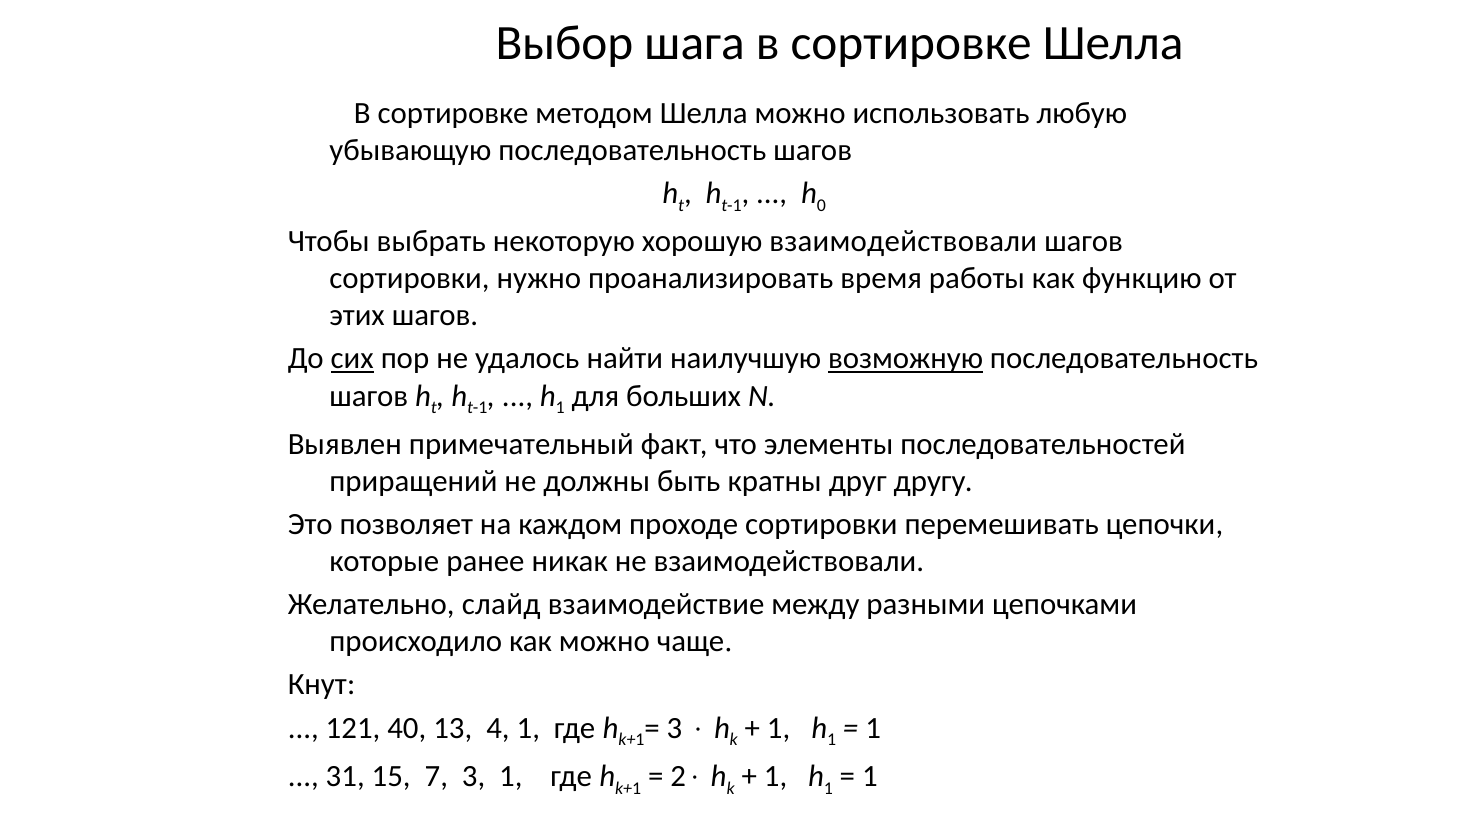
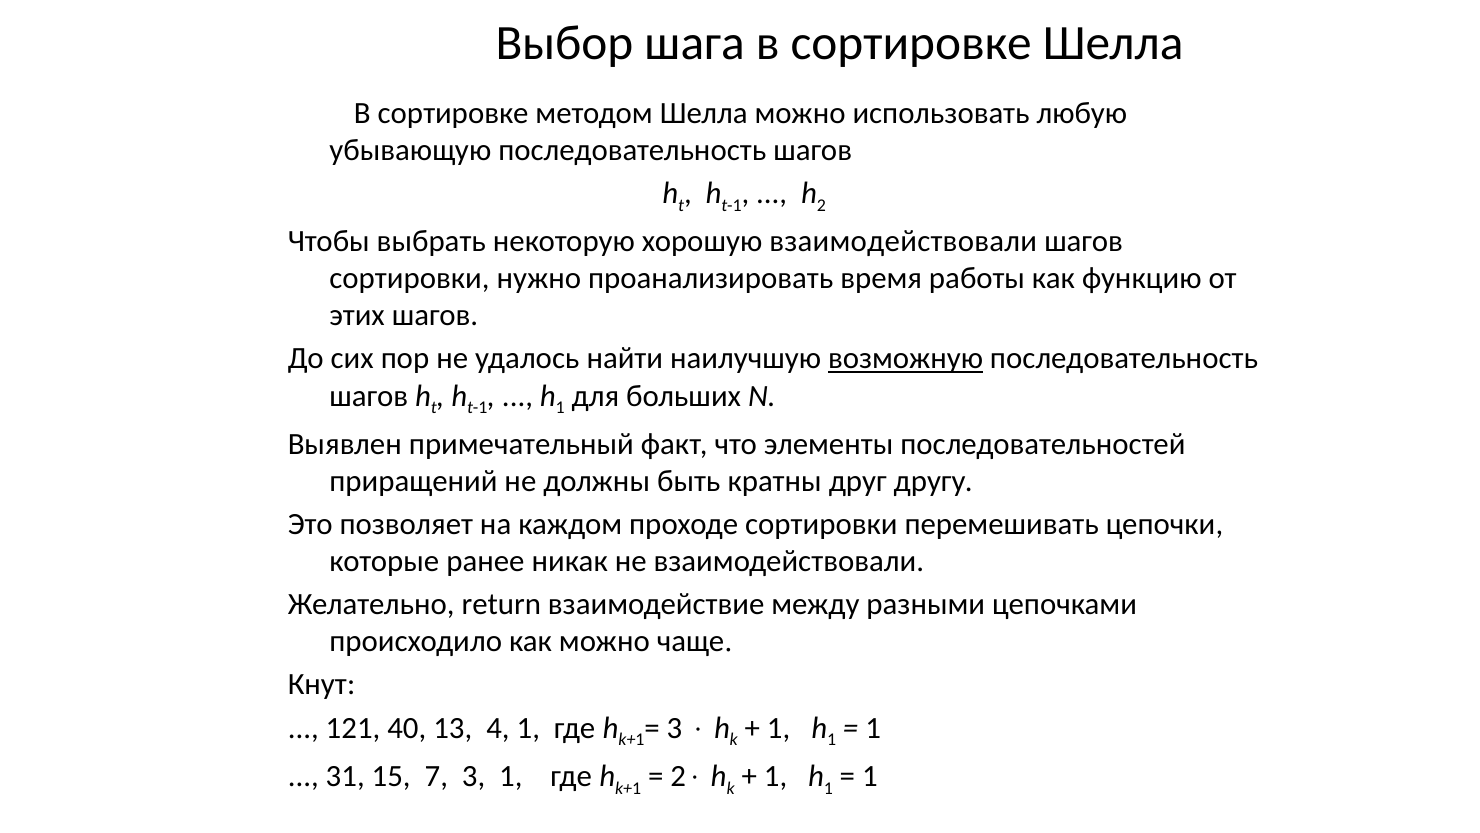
0: 0 -> 2
сих underline: present -> none
слайд: слайд -> return
